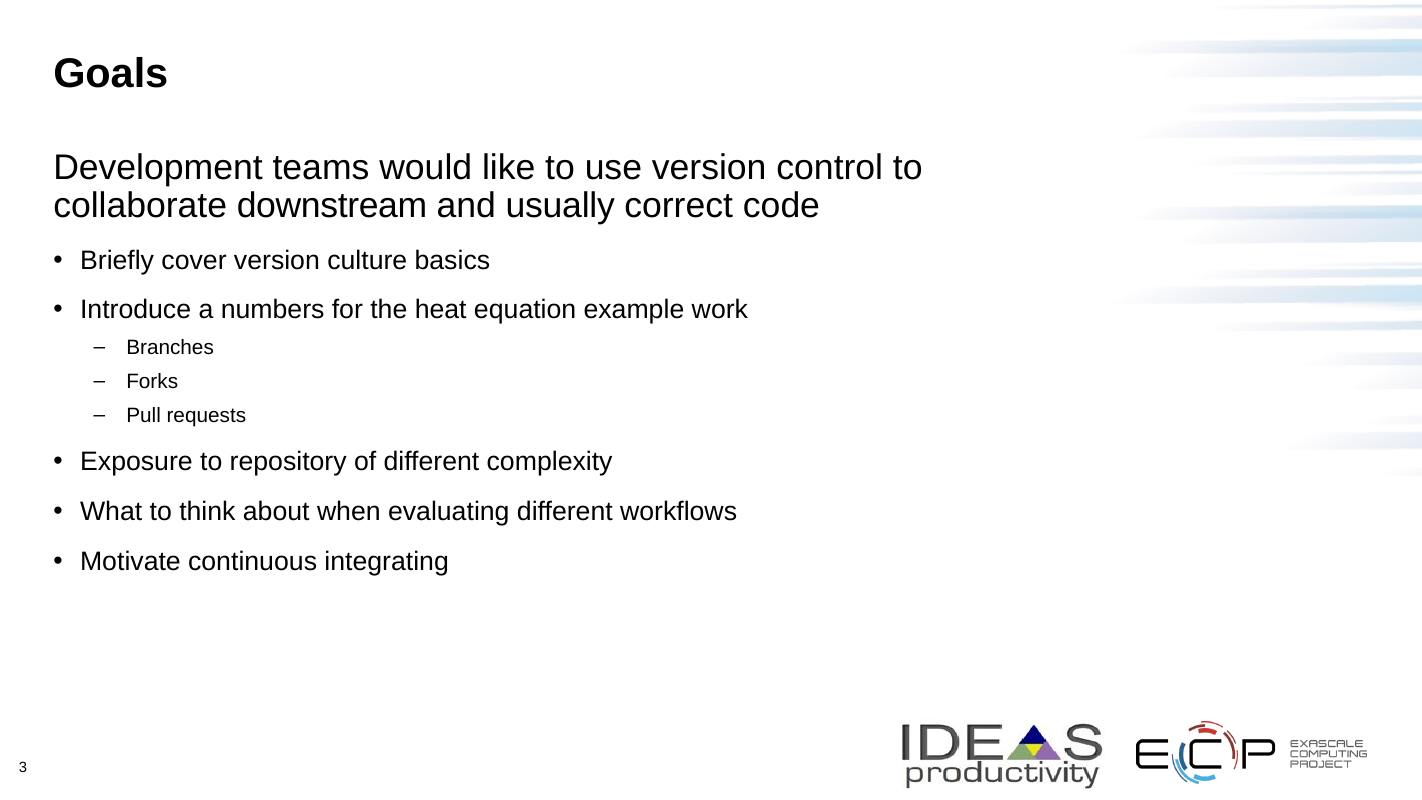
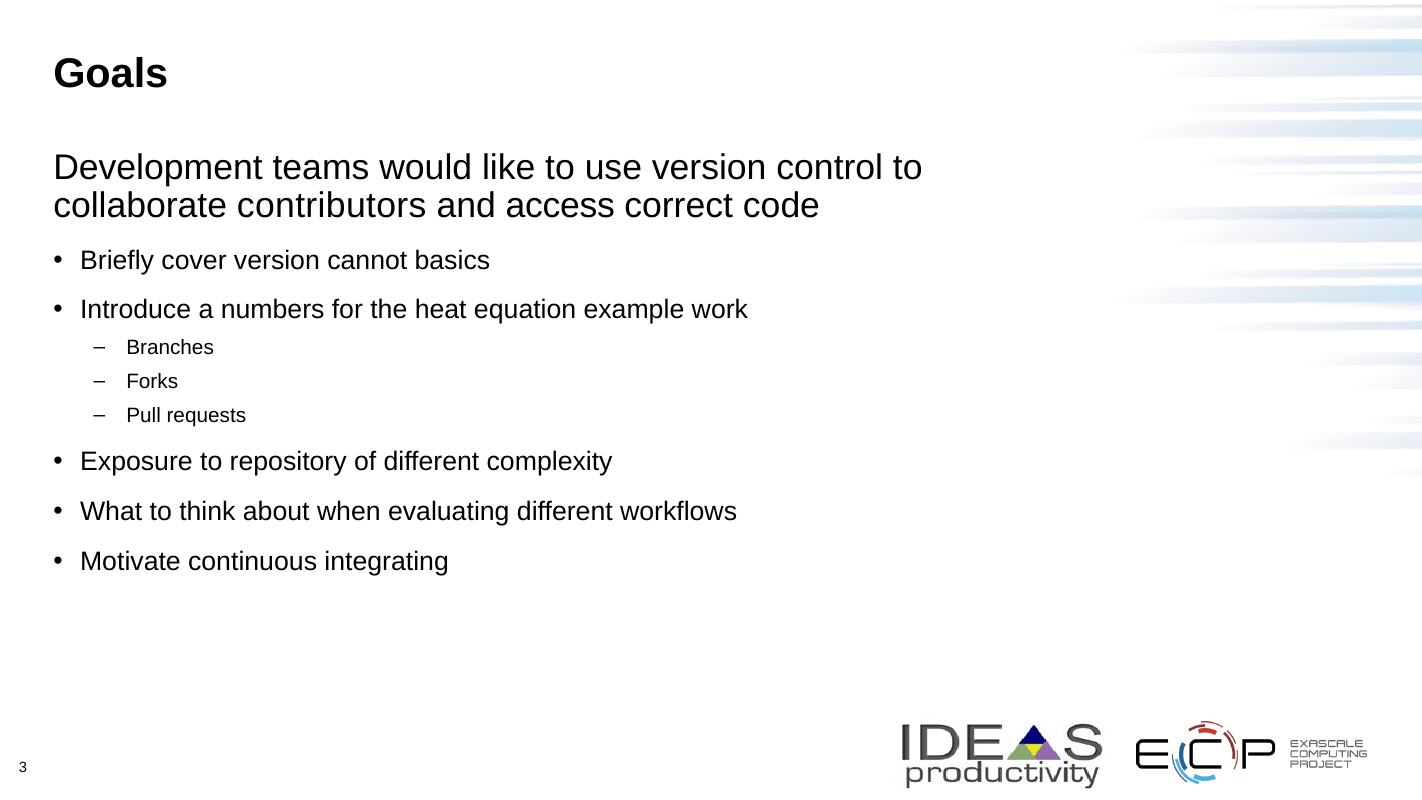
downstream: downstream -> contributors
usually: usually -> access
culture: culture -> cannot
